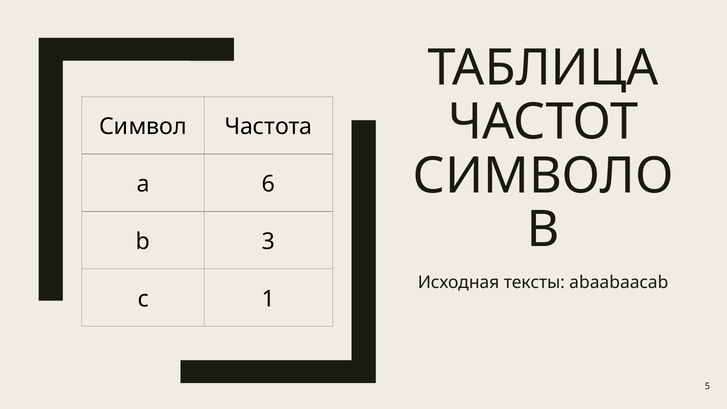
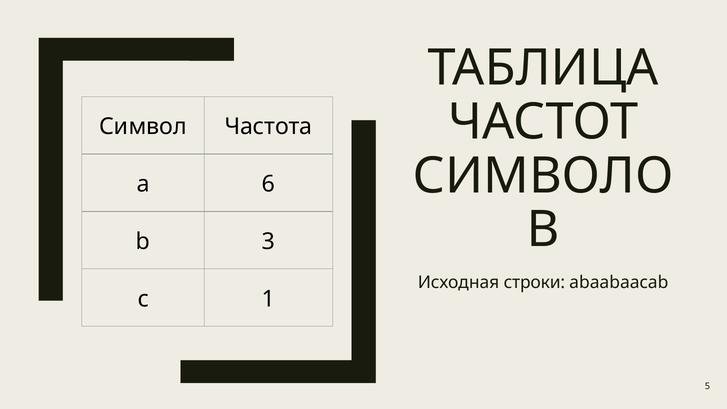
тексты: тексты -> строки
